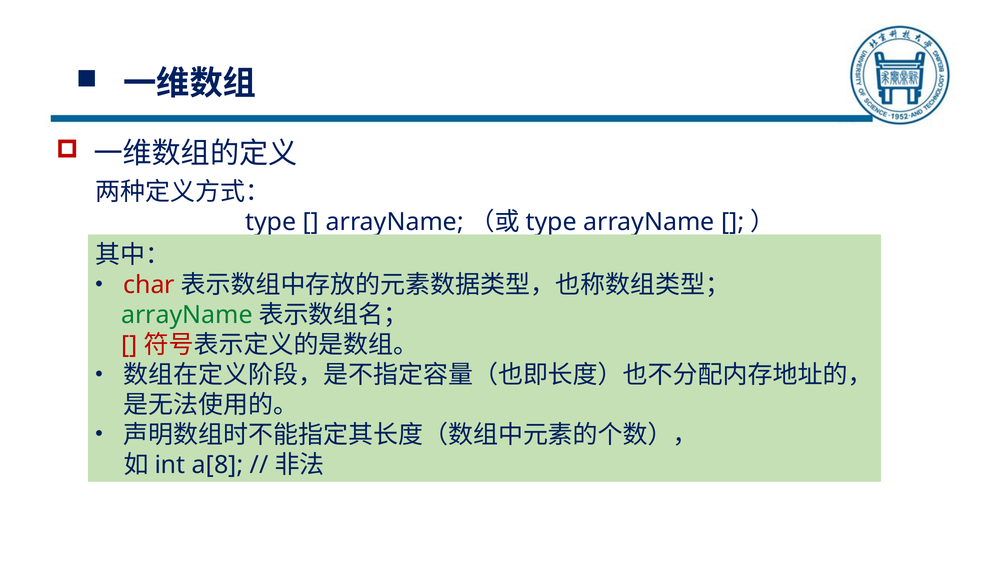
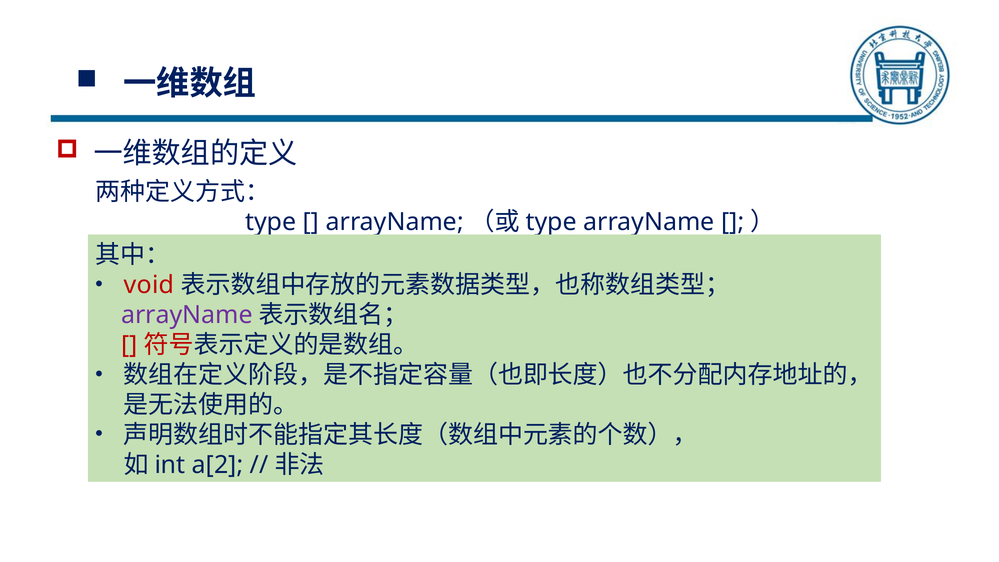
char: char -> void
arrayName at (187, 315) colour: green -> purple
a[8: a[8 -> a[2
